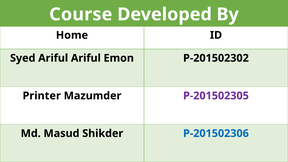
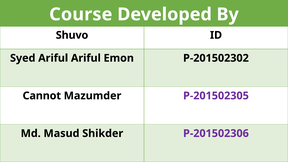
Home: Home -> Shuvo
Printer: Printer -> Cannot
P-201502306 colour: blue -> purple
